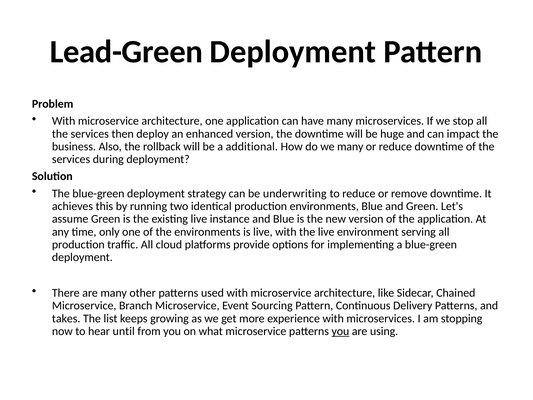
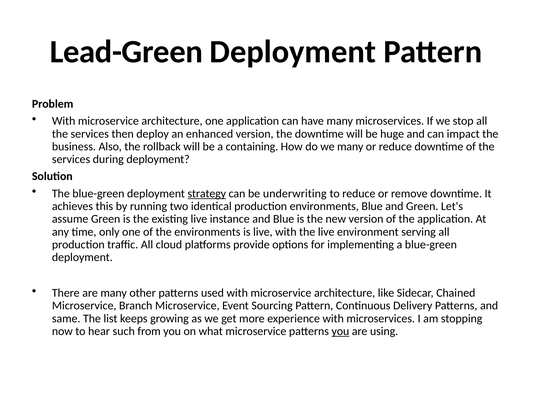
additional: additional -> containing
strategy underline: none -> present
takes: takes -> same
until: until -> such
